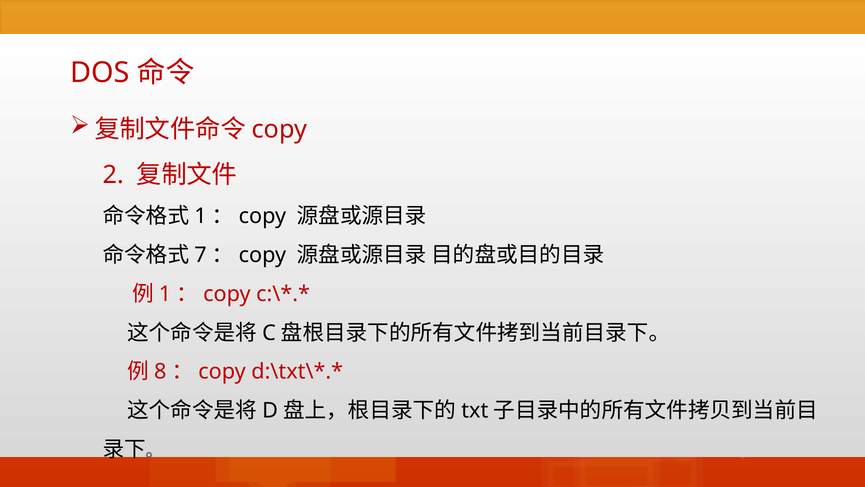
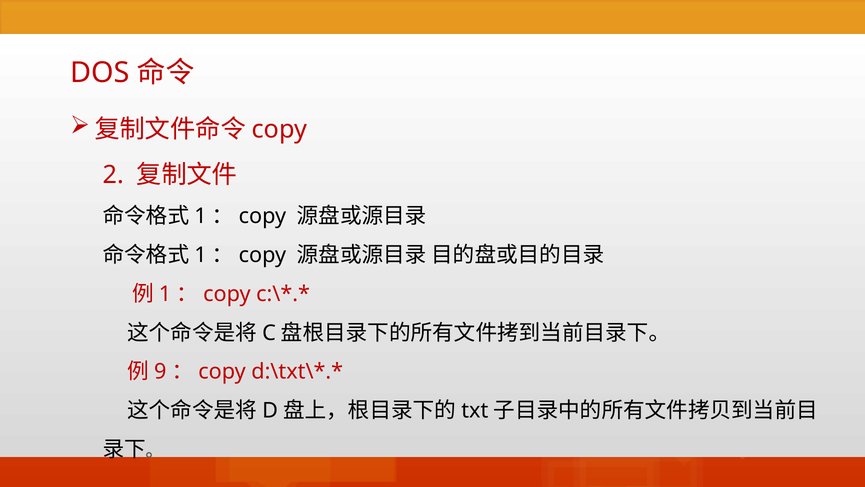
7 at (201, 255): 7 -> 1
8: 8 -> 9
